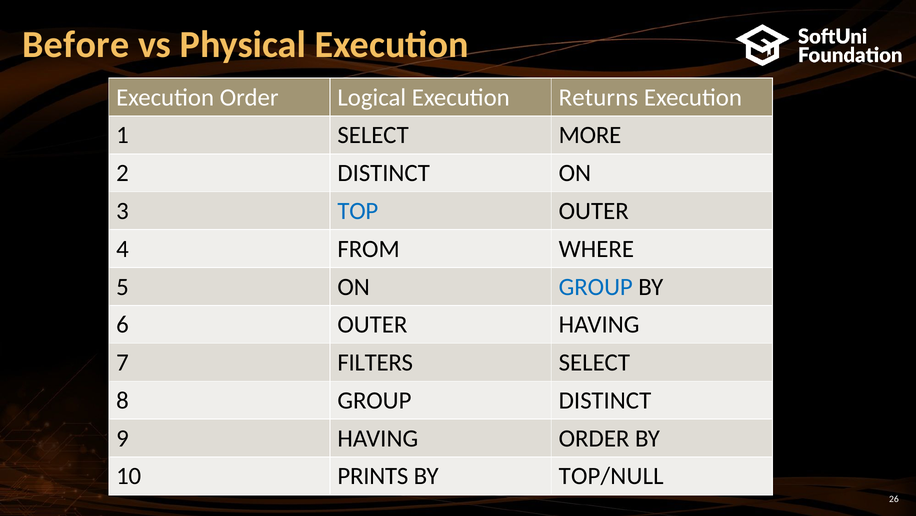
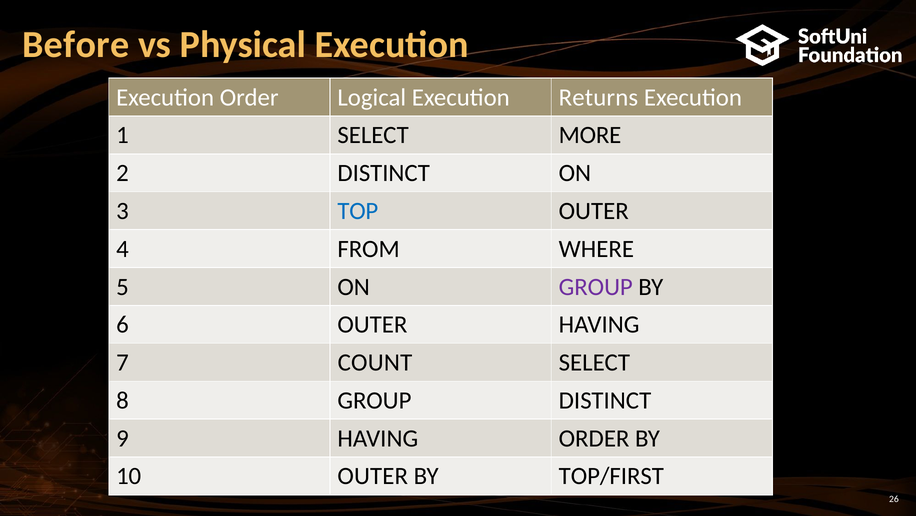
GROUP at (596, 286) colour: blue -> purple
FILTERS: FILTERS -> COUNT
10 PRINTS: PRINTS -> OUTER
TOP/NULL: TOP/NULL -> TOP/FIRST
